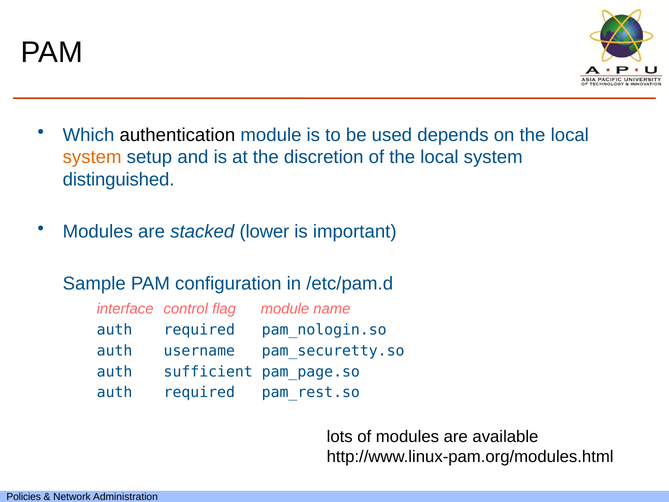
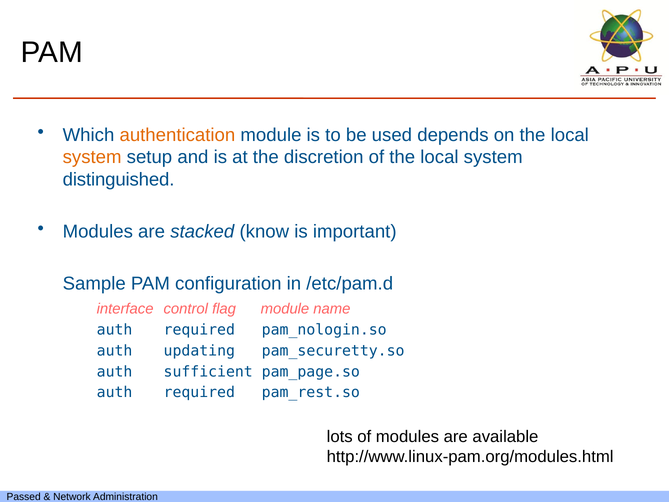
authentication colour: black -> orange
lower: lower -> know
username: username -> updating
Policies: Policies -> Passed
